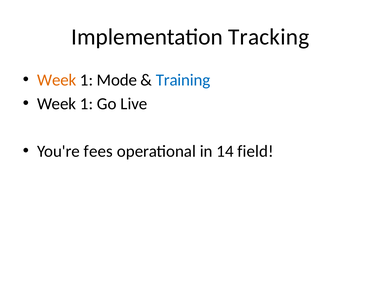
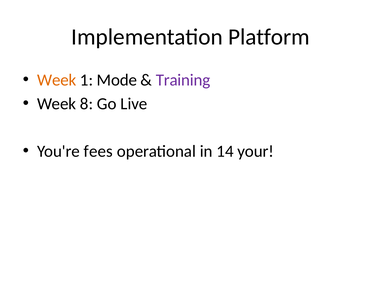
Tracking: Tracking -> Platform
Training colour: blue -> purple
1 at (87, 104): 1 -> 8
field: field -> your
